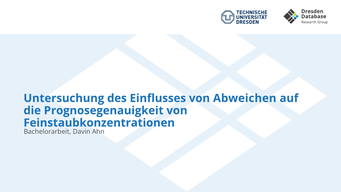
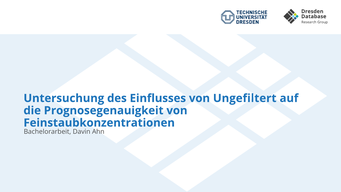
Abweichen: Abweichen -> Ungefiltert
